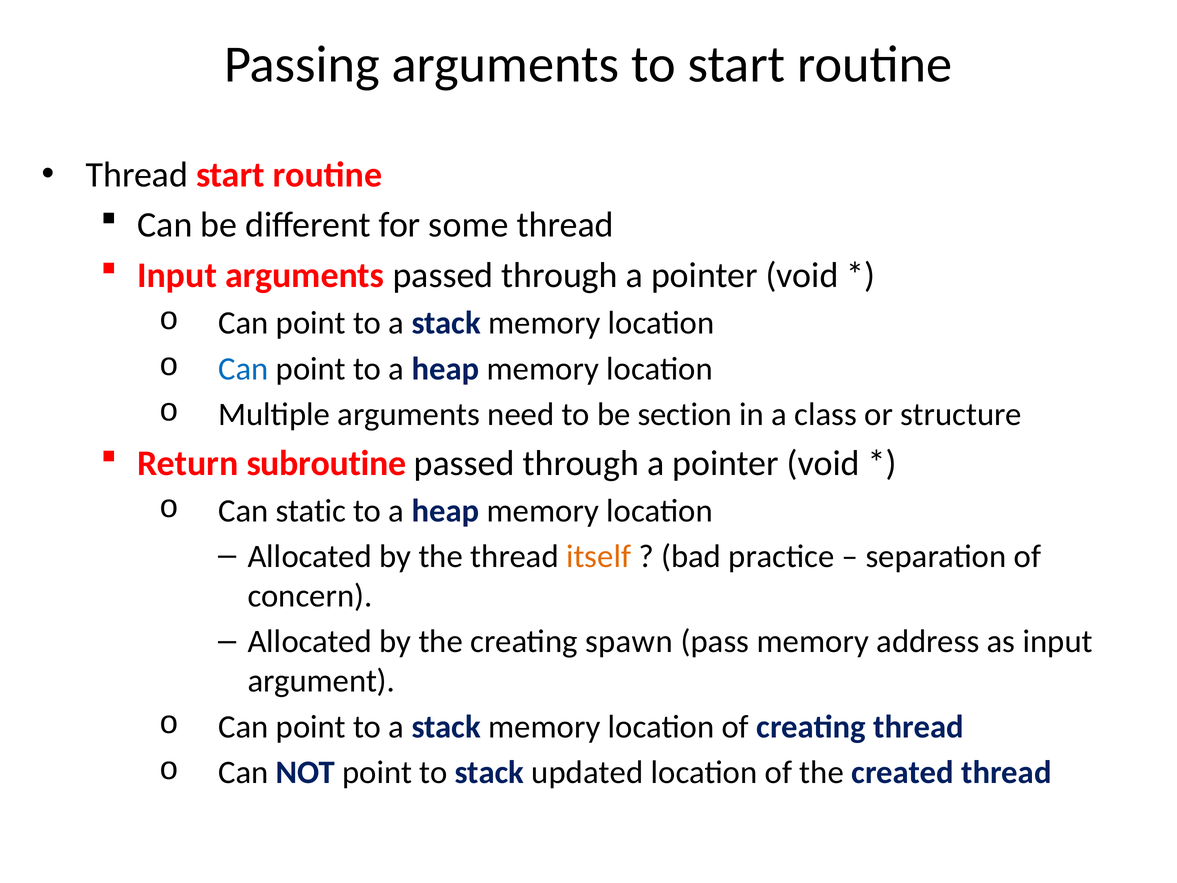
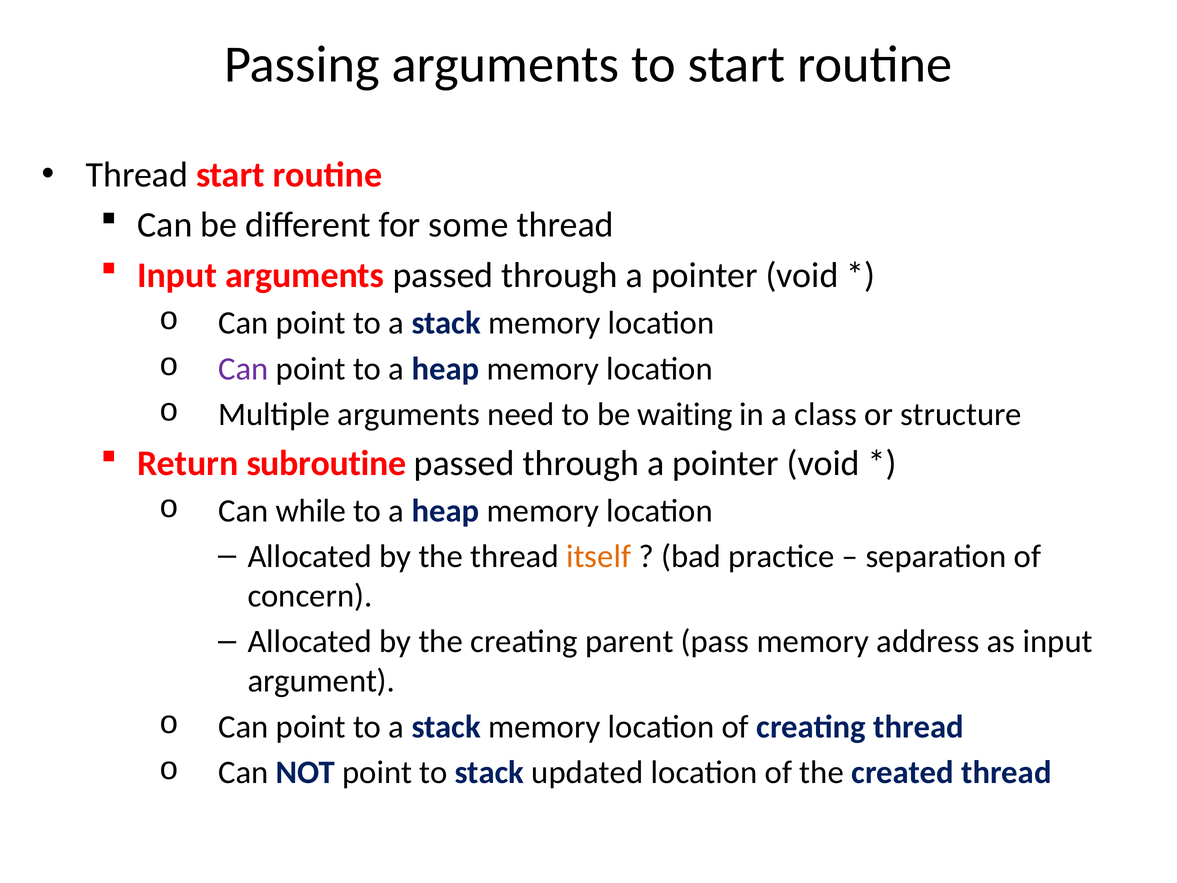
Can at (243, 369) colour: blue -> purple
section: section -> waiting
static: static -> while
spawn: spawn -> parent
